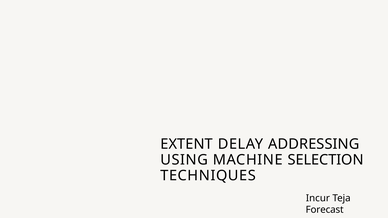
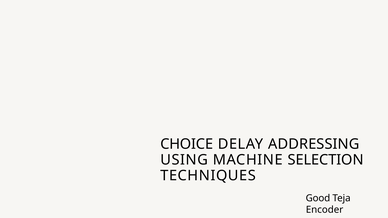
EXTENT: EXTENT -> CHOICE
Incur: Incur -> Good
Forecast: Forecast -> Encoder
